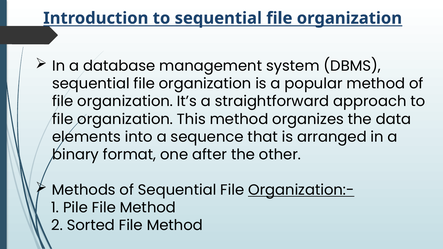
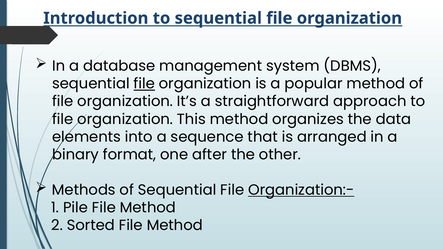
file at (144, 84) underline: none -> present
